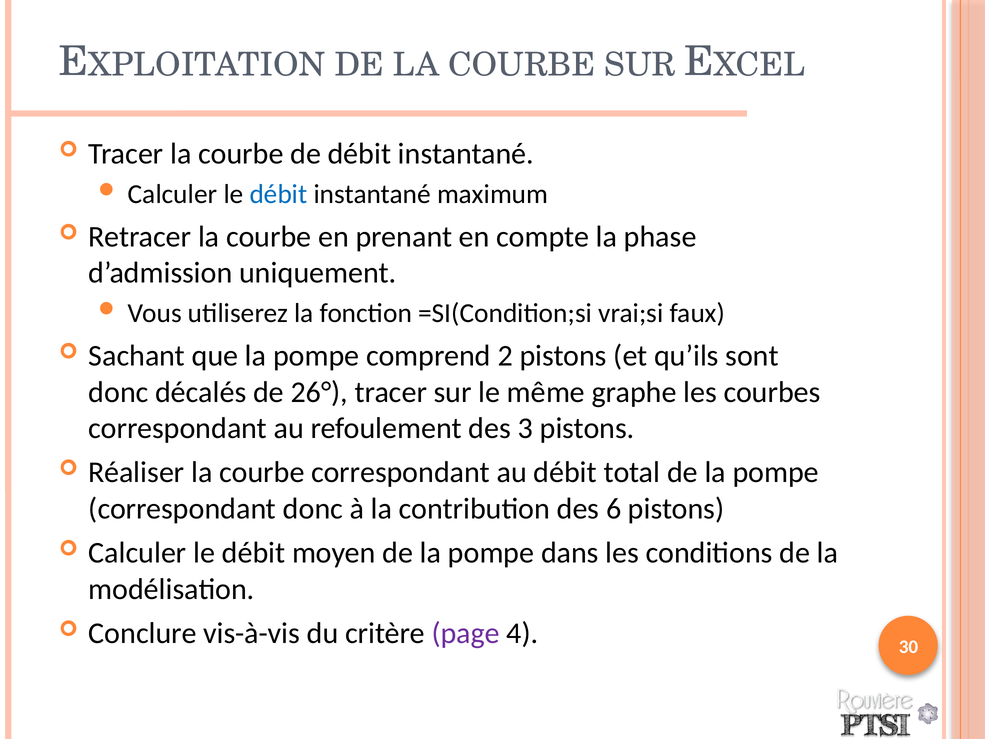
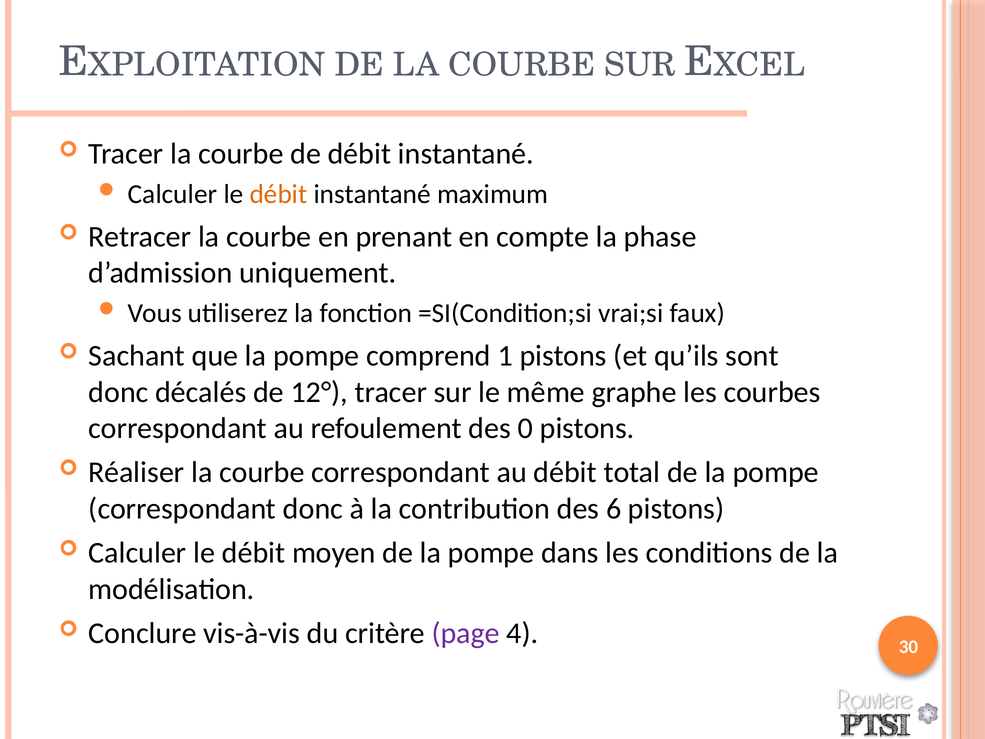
débit at (278, 194) colour: blue -> orange
2: 2 -> 1
26°: 26° -> 12°
3: 3 -> 0
